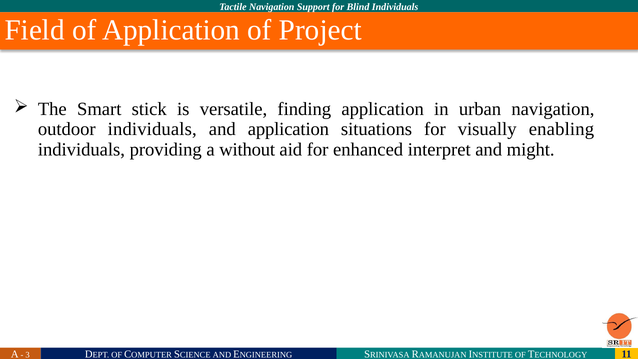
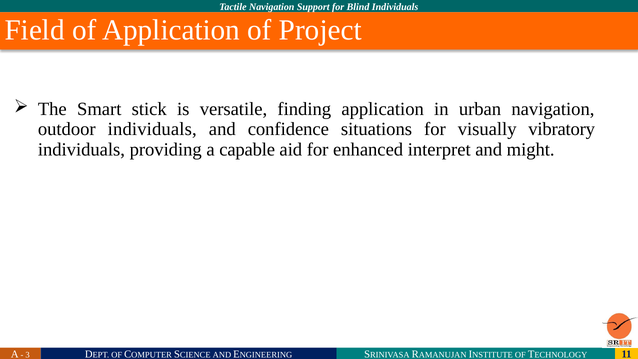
and application: application -> confidence
enabling: enabling -> vibratory
without: without -> capable
